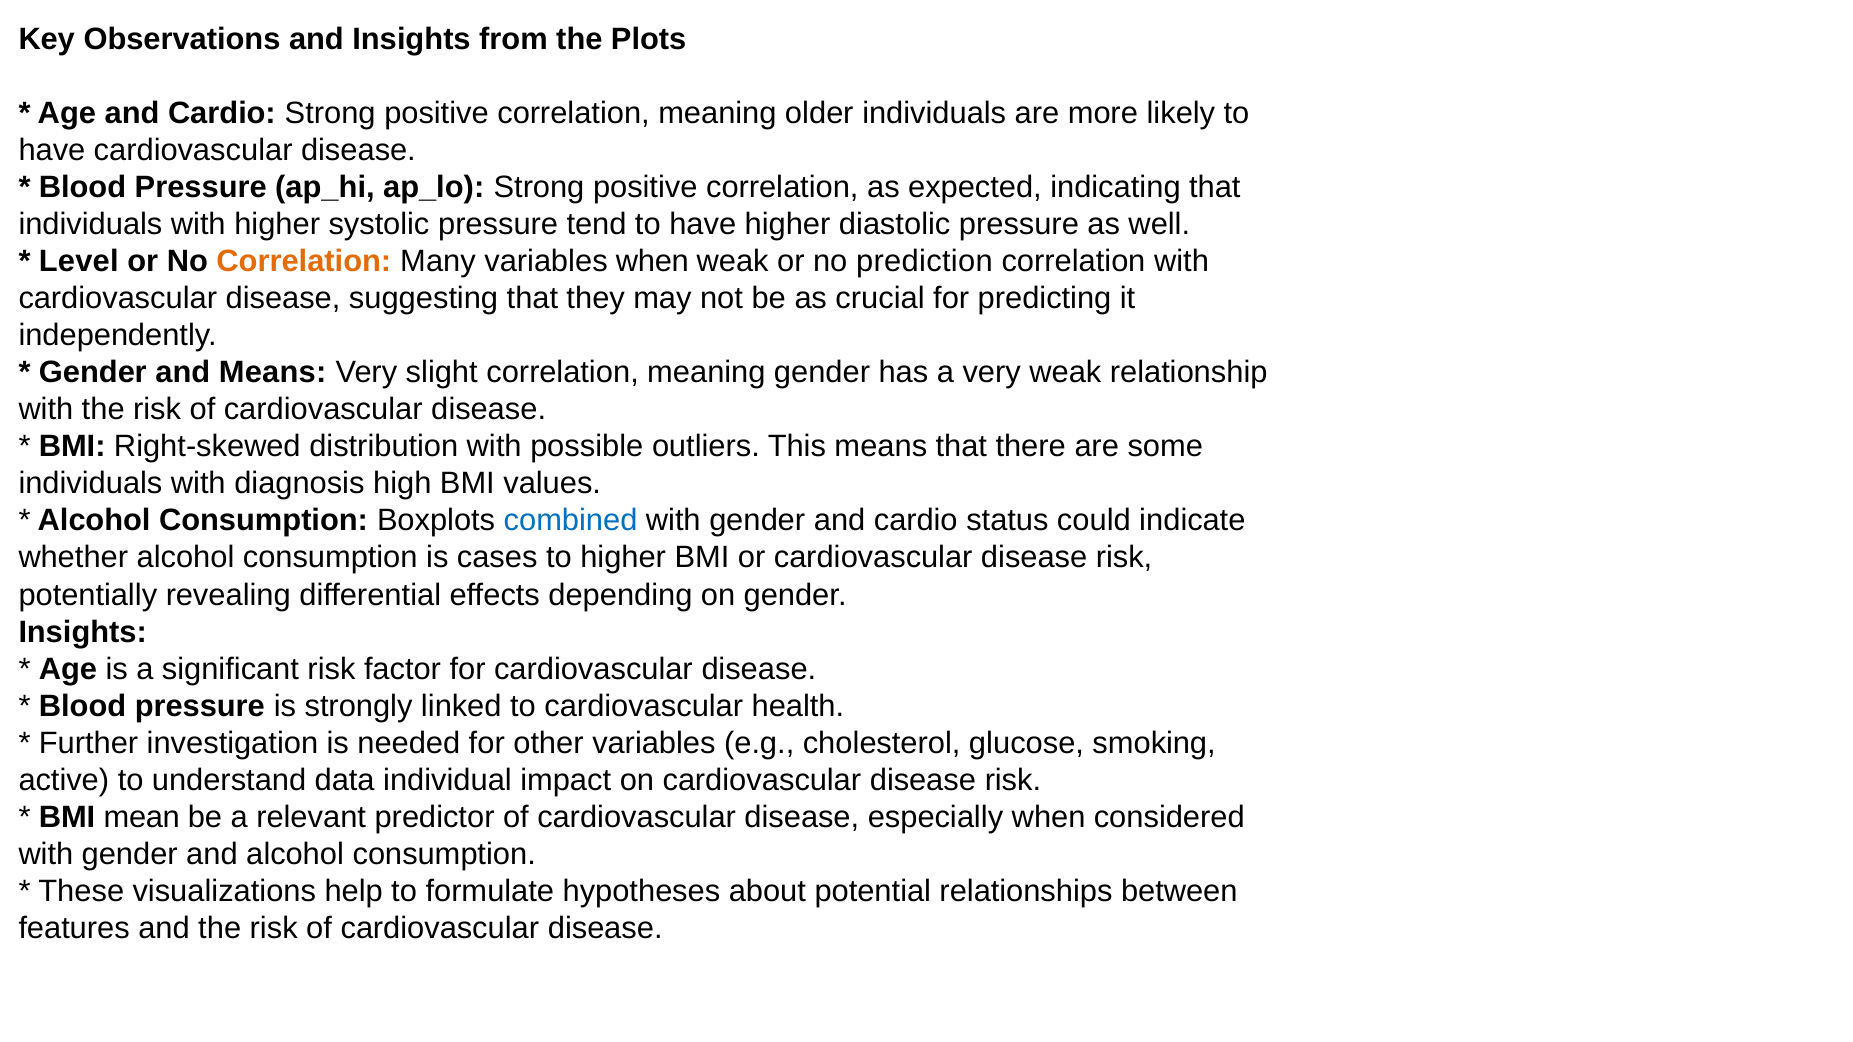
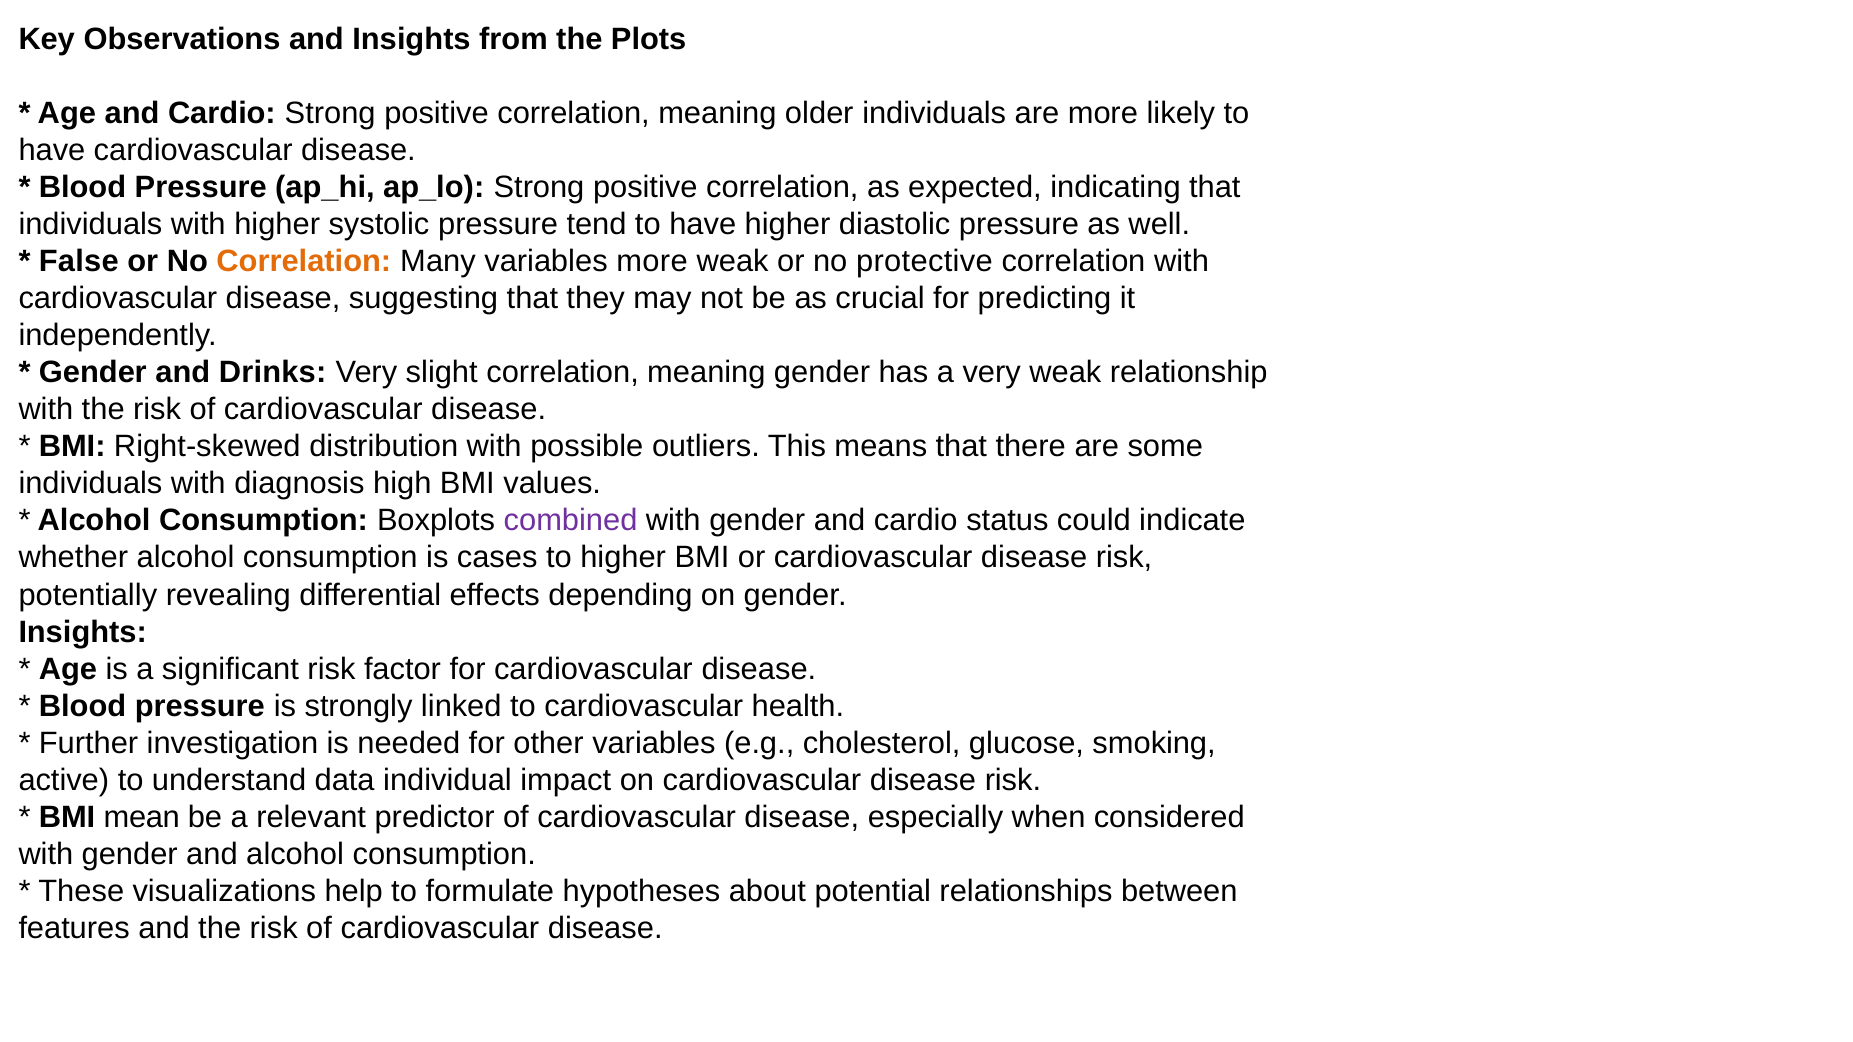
Level: Level -> False
variables when: when -> more
prediction: prediction -> protective
and Means: Means -> Drinks
combined colour: blue -> purple
